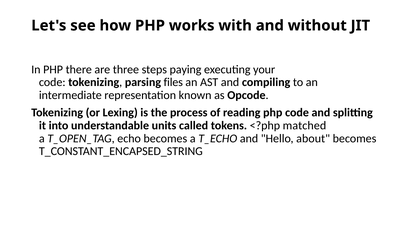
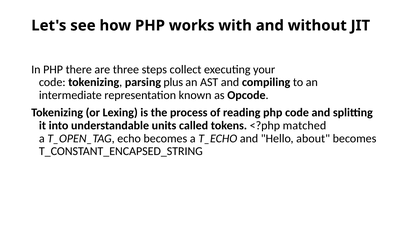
paying: paying -> collect
files: files -> plus
